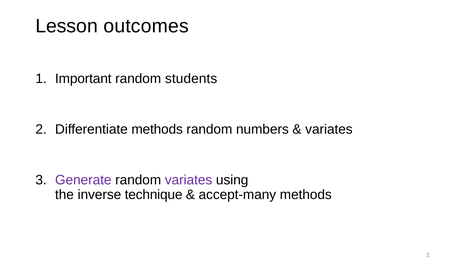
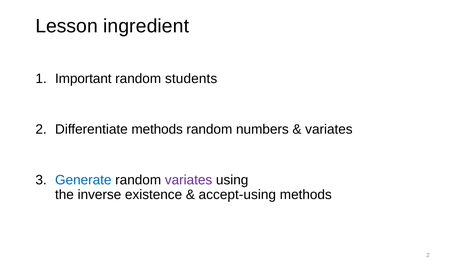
outcomes: outcomes -> ingredient
Generate colour: purple -> blue
technique: technique -> existence
accept-many: accept-many -> accept-using
